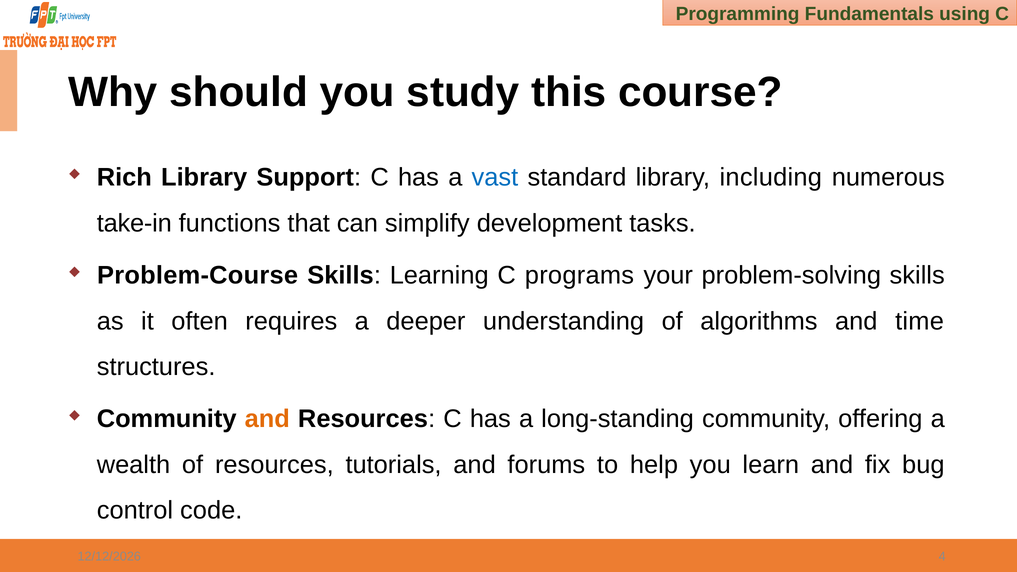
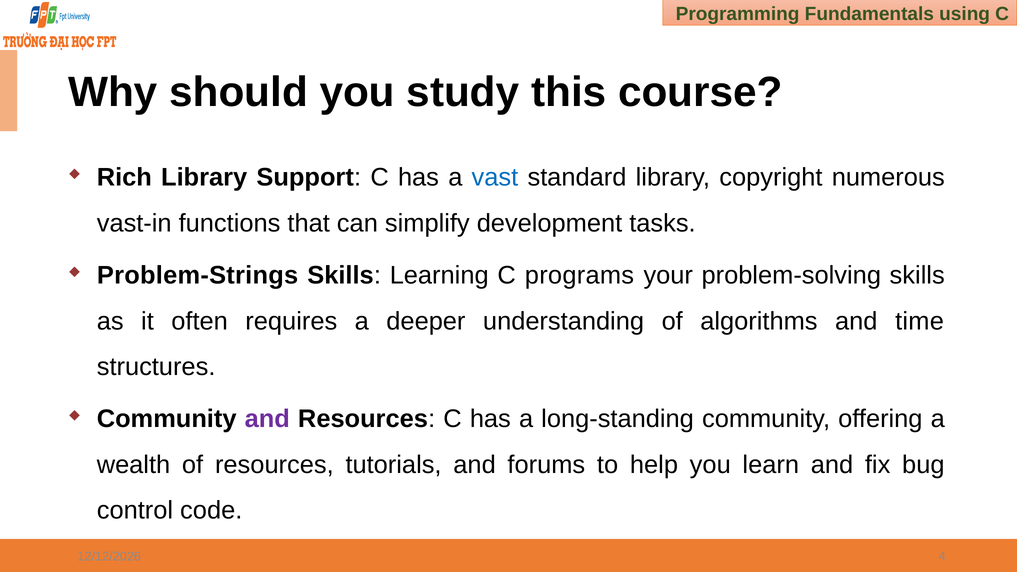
including: including -> copyright
take-in: take-in -> vast-in
Problem-Course: Problem-Course -> Problem-Strings
and at (267, 419) colour: orange -> purple
